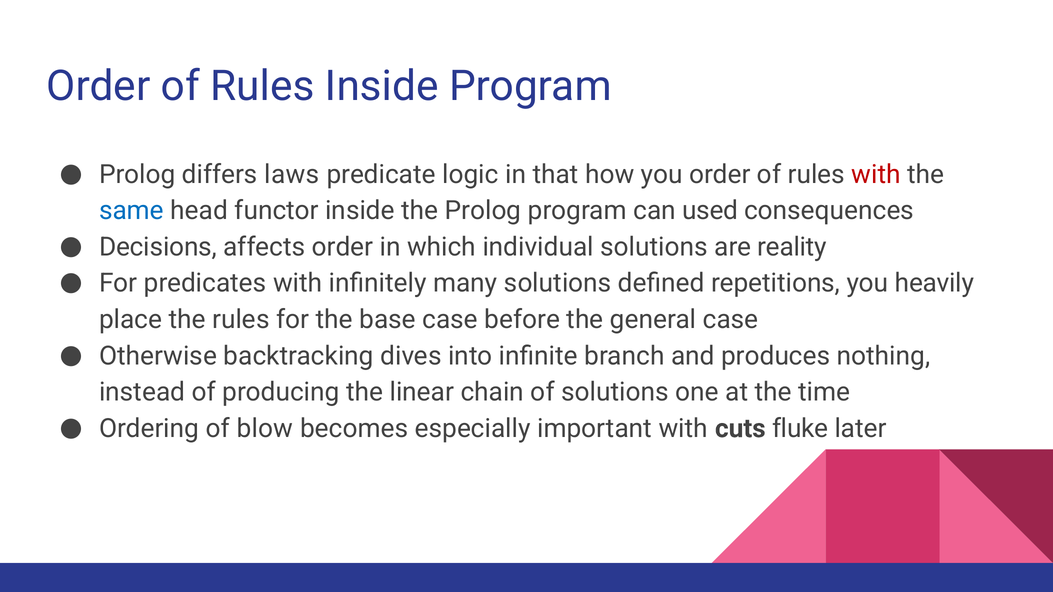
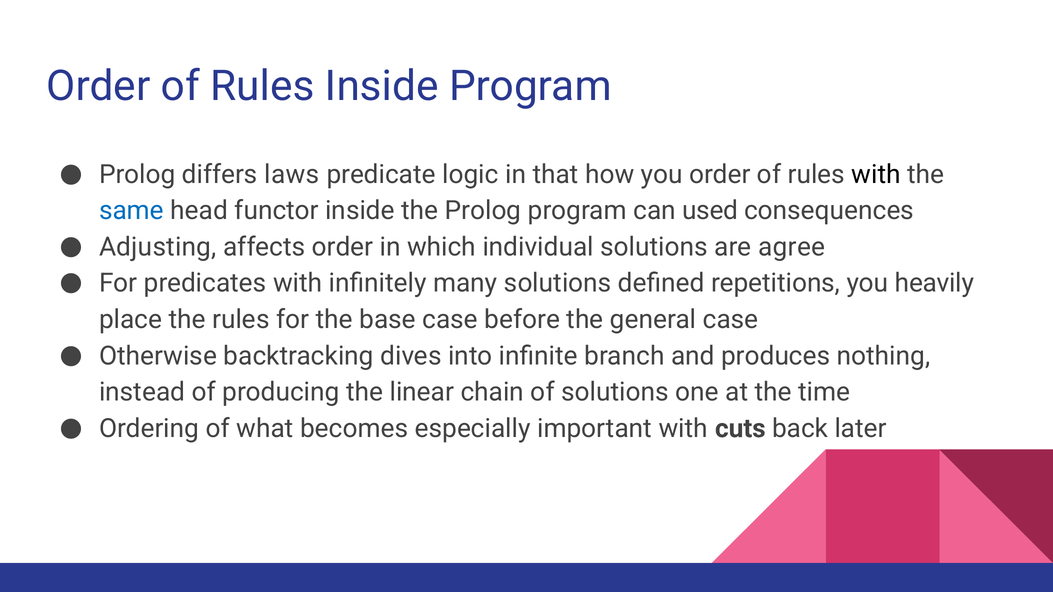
with at (876, 175) colour: red -> black
Decisions: Decisions -> Adjusting
reality: reality -> agree
blow: blow -> what
fluke: fluke -> back
